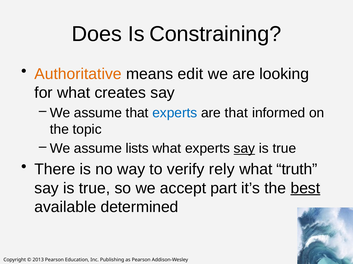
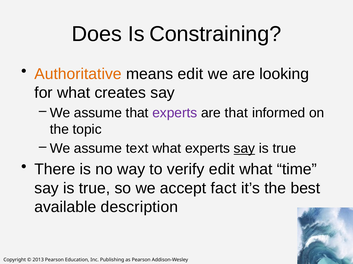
experts at (175, 113) colour: blue -> purple
lists: lists -> text
verify rely: rely -> edit
truth: truth -> time
part: part -> fact
best underline: present -> none
determined: determined -> description
